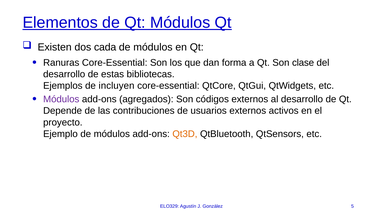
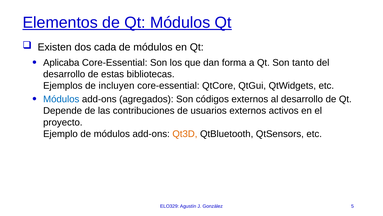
Ranuras: Ranuras -> Aplicaba
clase: clase -> tanto
Módulos at (61, 99) colour: purple -> blue
